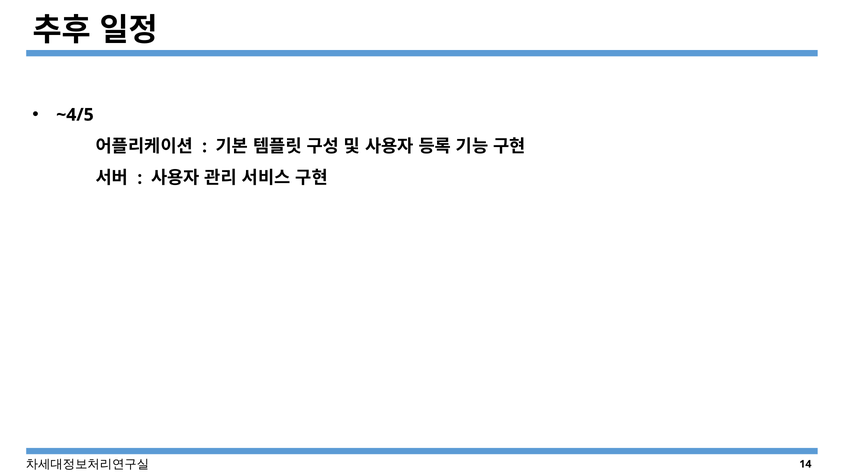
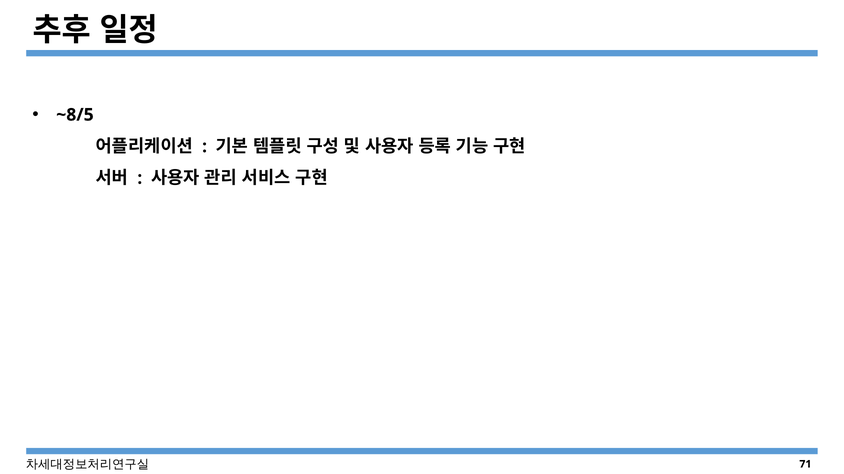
~4/5: ~4/5 -> ~8/5
14: 14 -> 71
